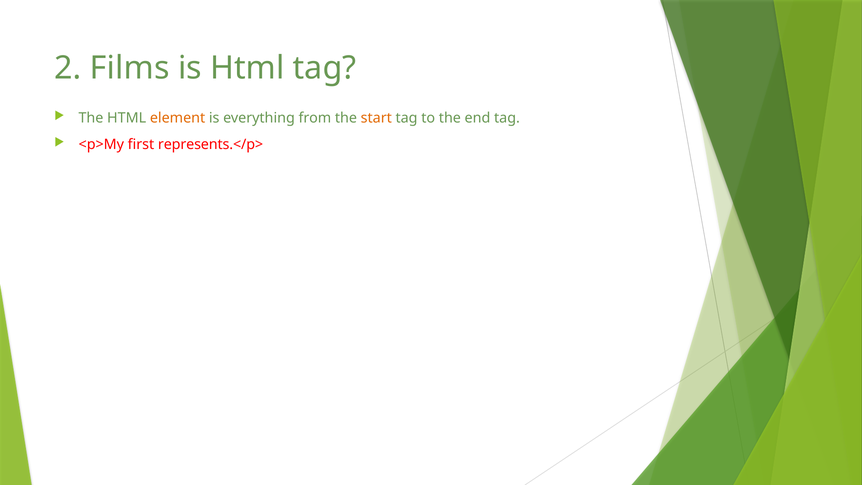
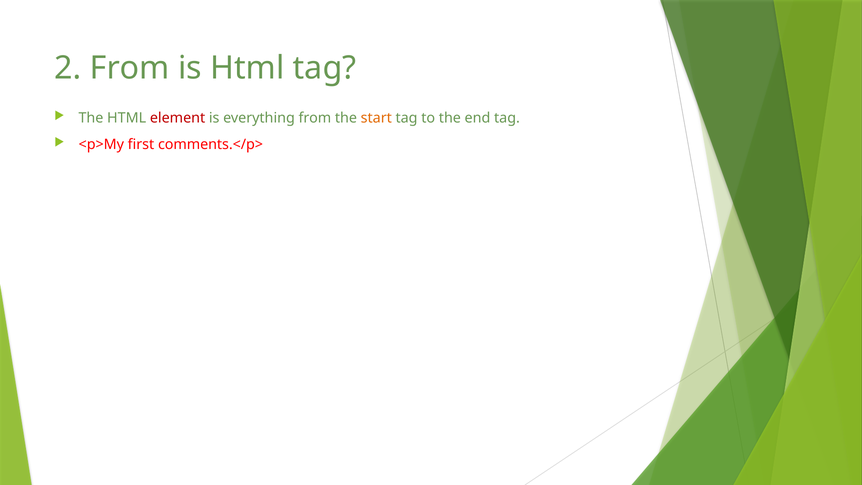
2 Films: Films -> From
element colour: orange -> red
represents.</p>: represents.</p> -> comments.</p>
